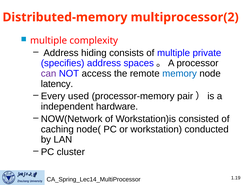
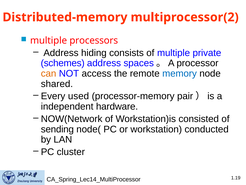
complexity: complexity -> processors
specifies: specifies -> schemes
can colour: purple -> orange
latency: latency -> shared
caching: caching -> sending
